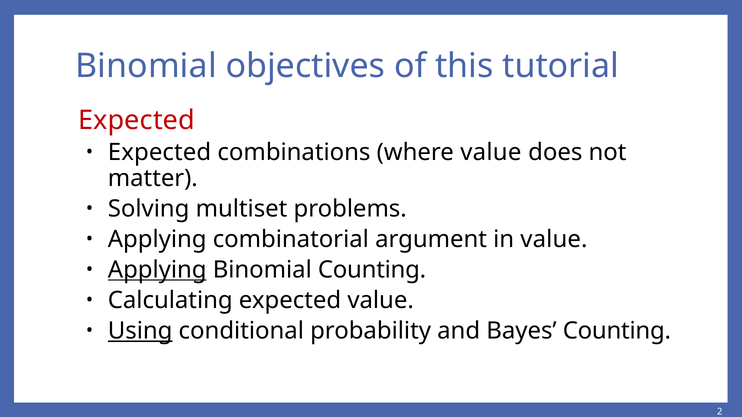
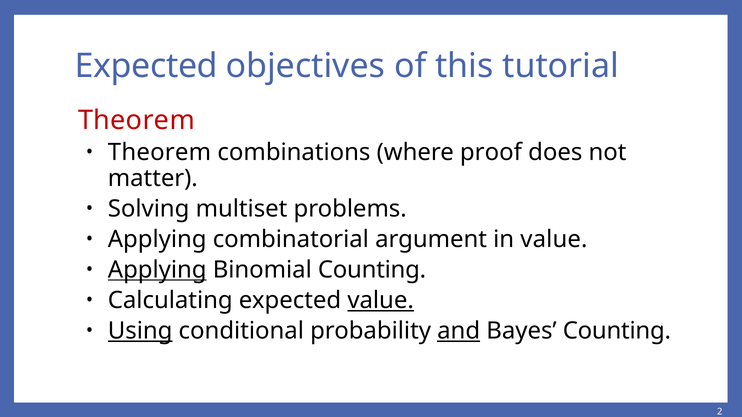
Binomial at (146, 66): Binomial -> Expected
Expected at (137, 120): Expected -> Theorem
Expected at (160, 152): Expected -> Theorem
where value: value -> proof
value at (381, 301) underline: none -> present
and underline: none -> present
